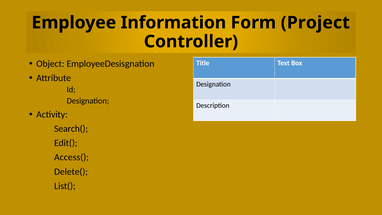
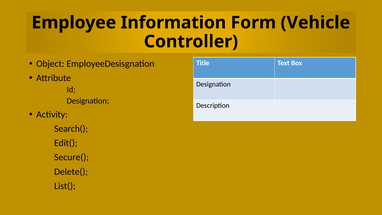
Project: Project -> Vehicle
Access(: Access( -> Secure(
